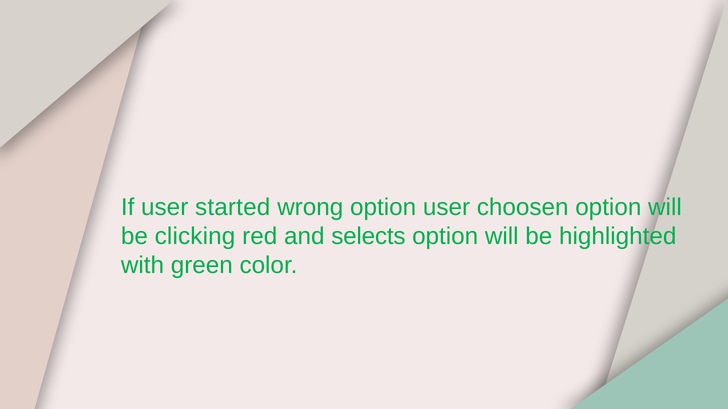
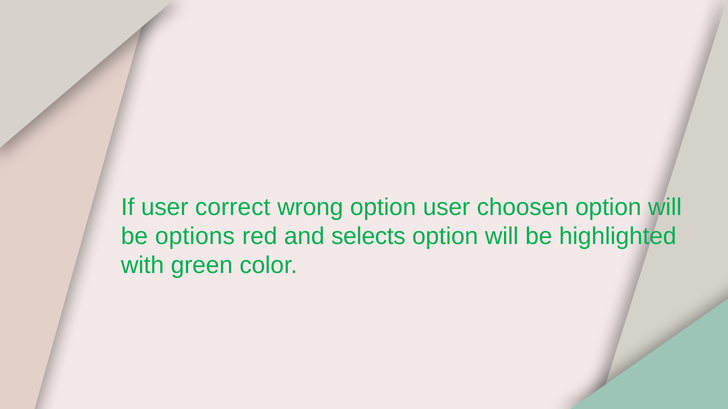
started: started -> correct
clicking: clicking -> options
